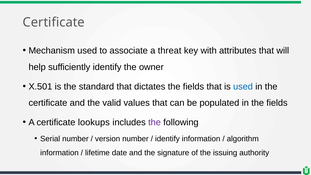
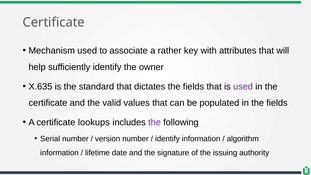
threat: threat -> rather
X.501: X.501 -> X.635
used at (243, 87) colour: blue -> purple
